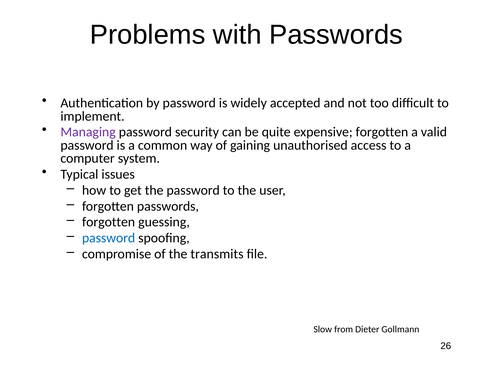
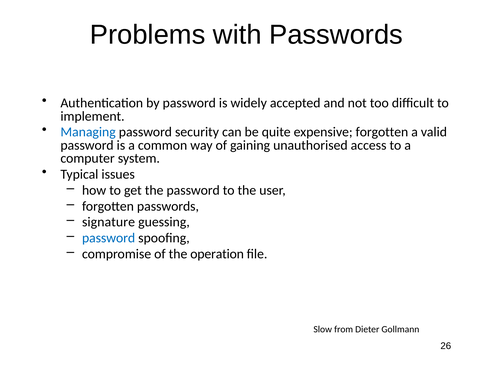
Managing colour: purple -> blue
forgotten at (109, 222): forgotten -> signature
transmits: transmits -> operation
